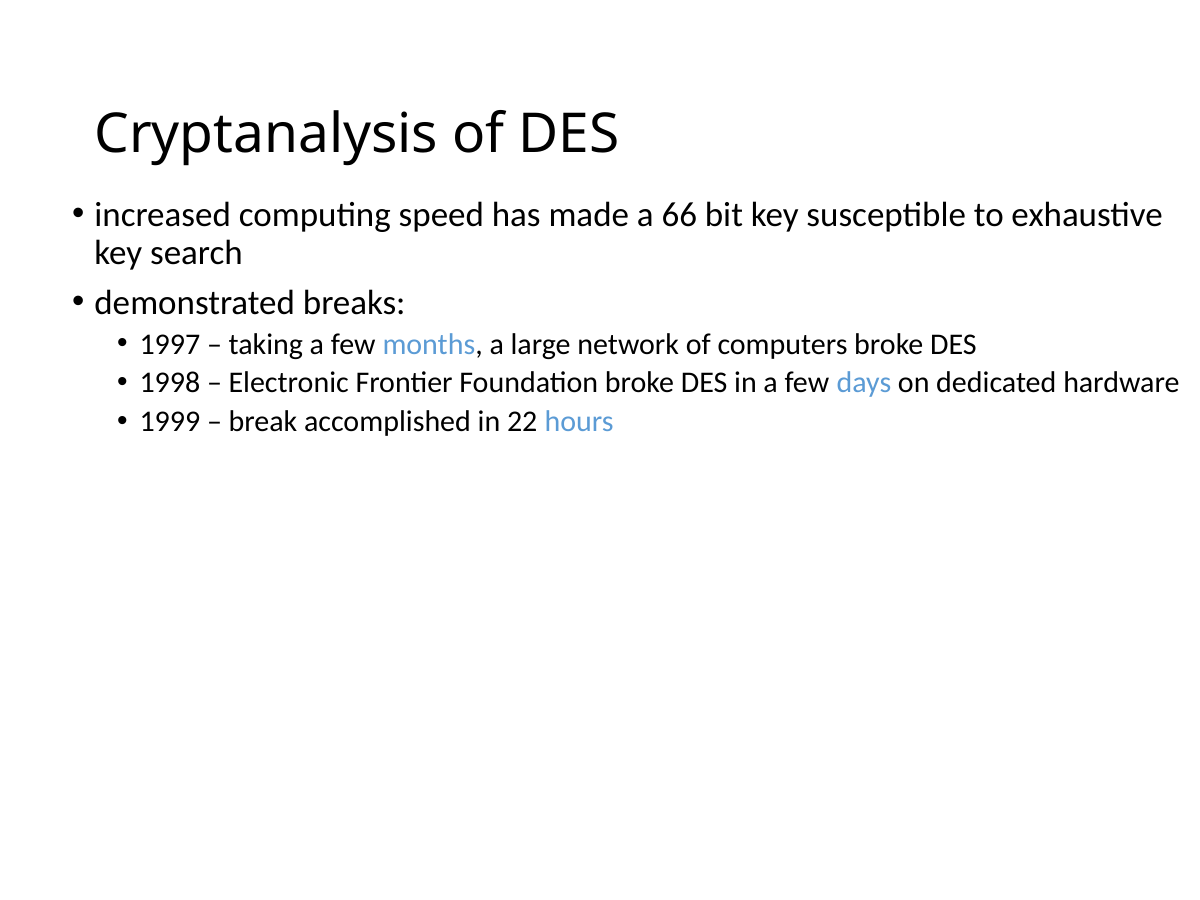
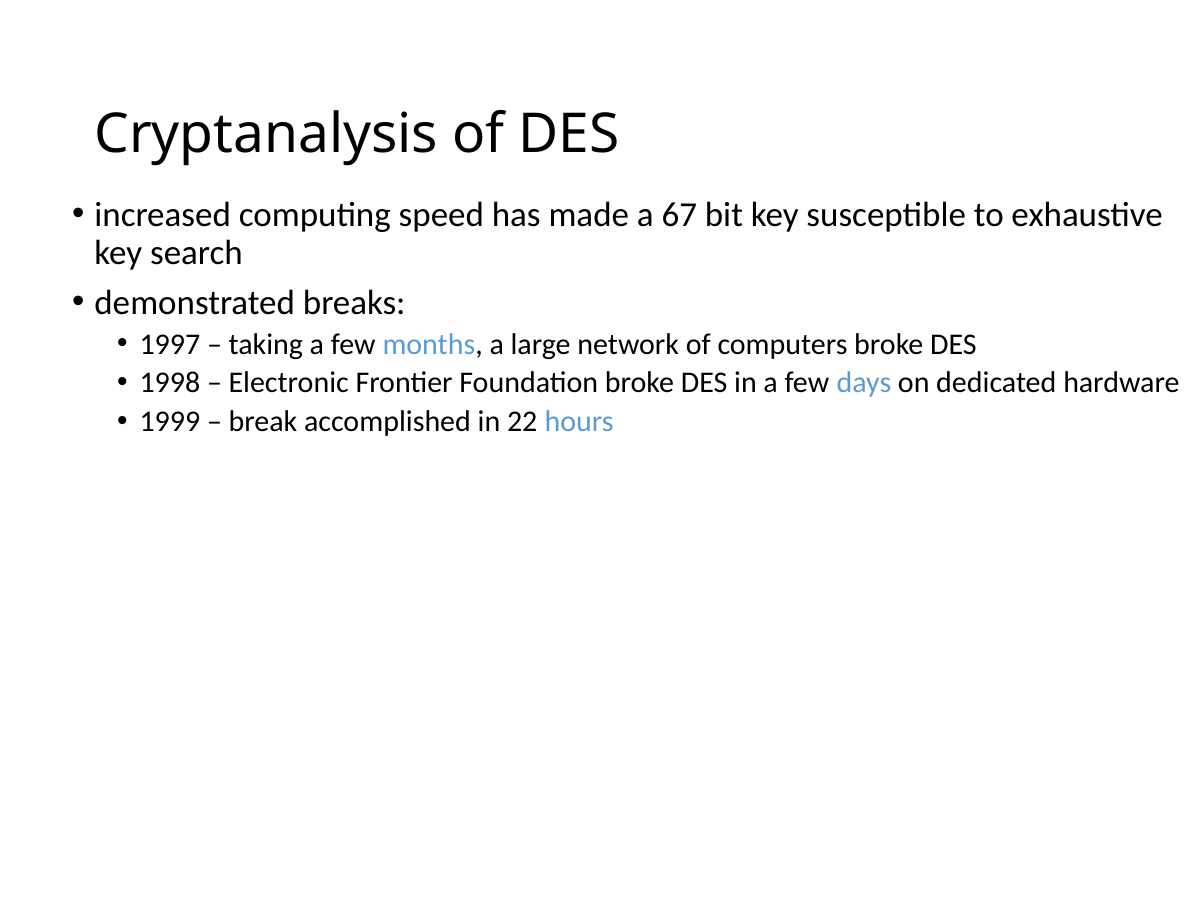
66: 66 -> 67
